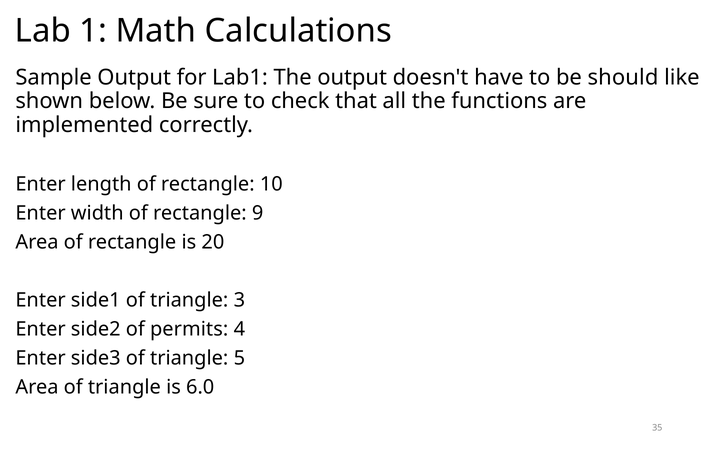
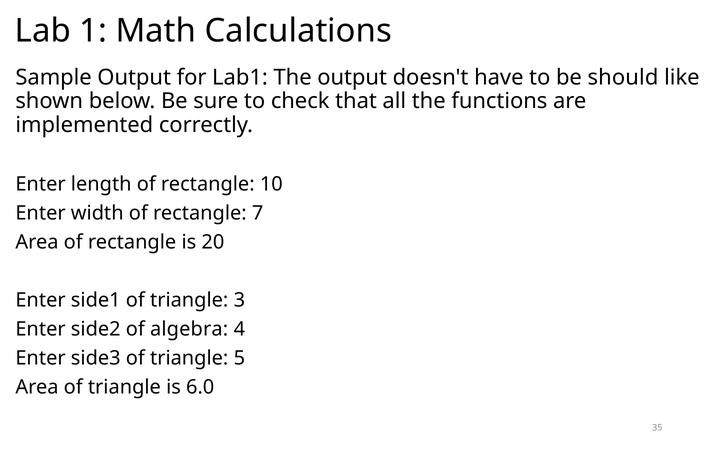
9: 9 -> 7
permits: permits -> algebra
